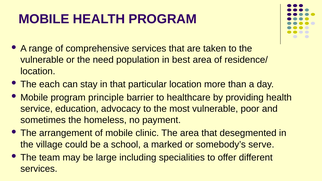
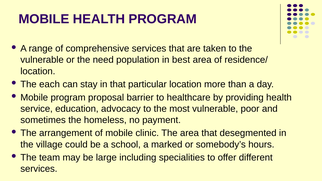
principle: principle -> proposal
serve: serve -> hours
